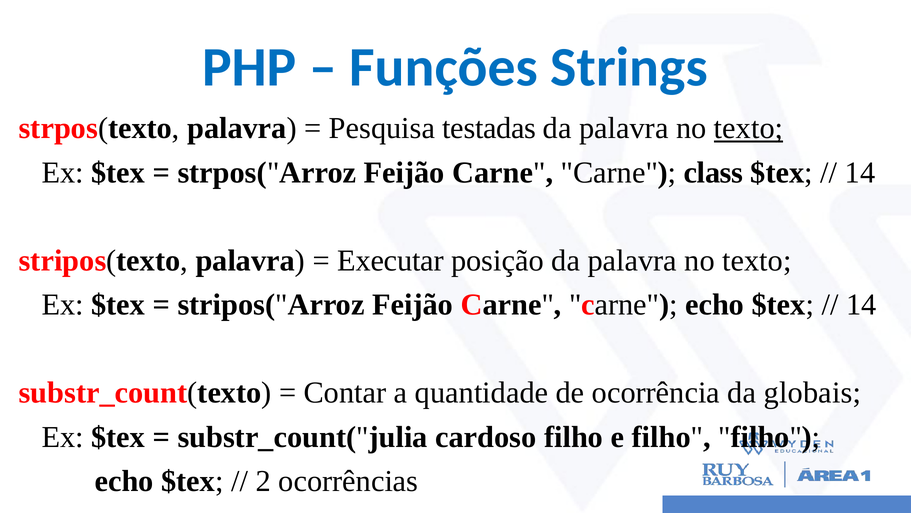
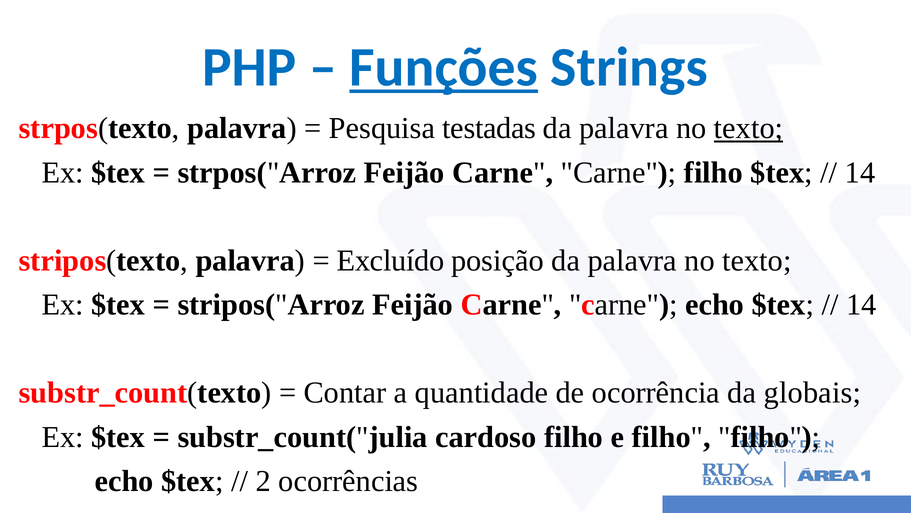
Funções underline: none -> present
Carne class: class -> filho
Executar: Executar -> Excluído
